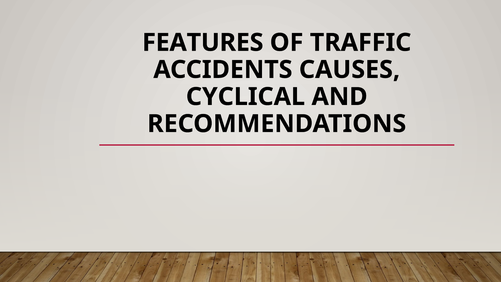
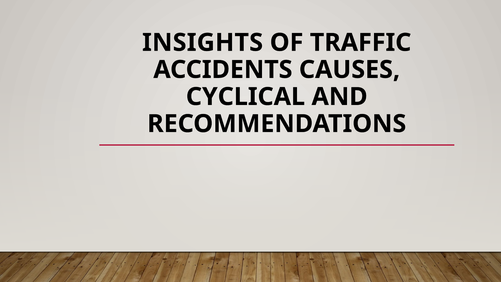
FEATURES: FEATURES -> INSIGHTS
